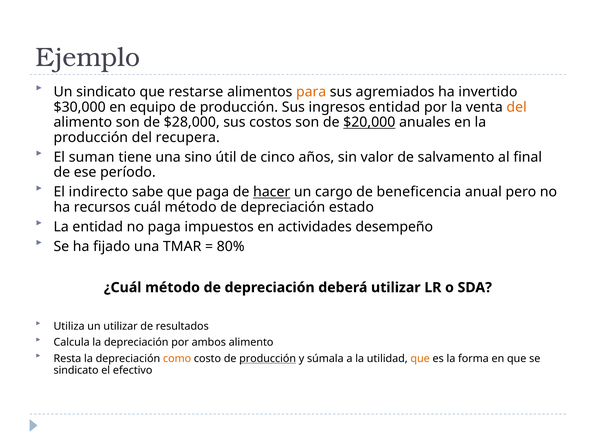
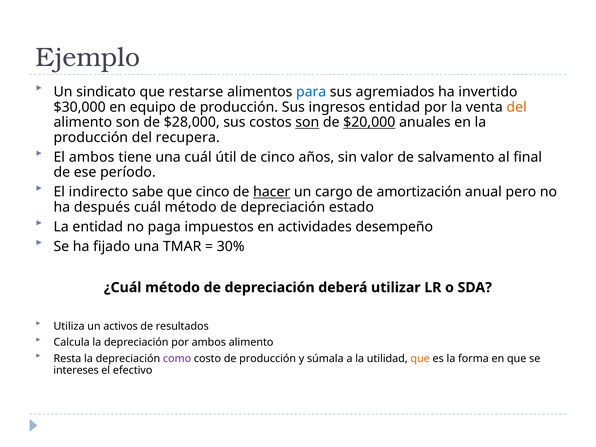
para colour: orange -> blue
son at (307, 122) underline: none -> present
El suman: suman -> ambos
una sino: sino -> cuál
que paga: paga -> cinco
beneficencia: beneficencia -> amortización
recursos: recursos -> después
80%: 80% -> 30%
un utilizar: utilizar -> activos
como colour: orange -> purple
producción at (268, 359) underline: present -> none
sindicato at (76, 370): sindicato -> intereses
